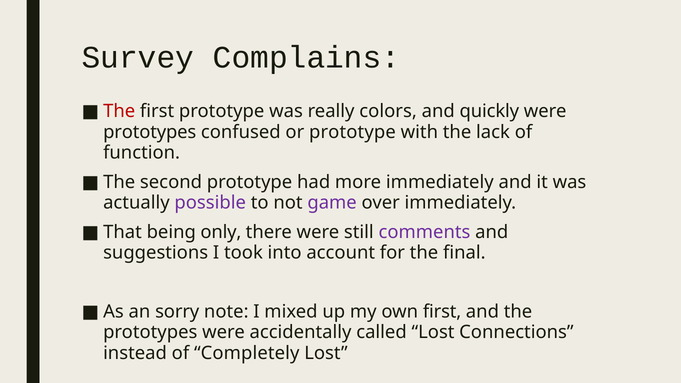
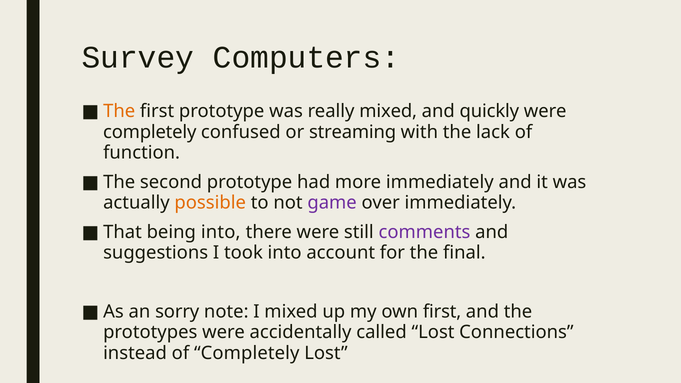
Complains: Complains -> Computers
The at (119, 111) colour: red -> orange
really colors: colors -> mixed
prototypes at (150, 132): prototypes -> completely
or prototype: prototype -> streaming
possible colour: purple -> orange
being only: only -> into
